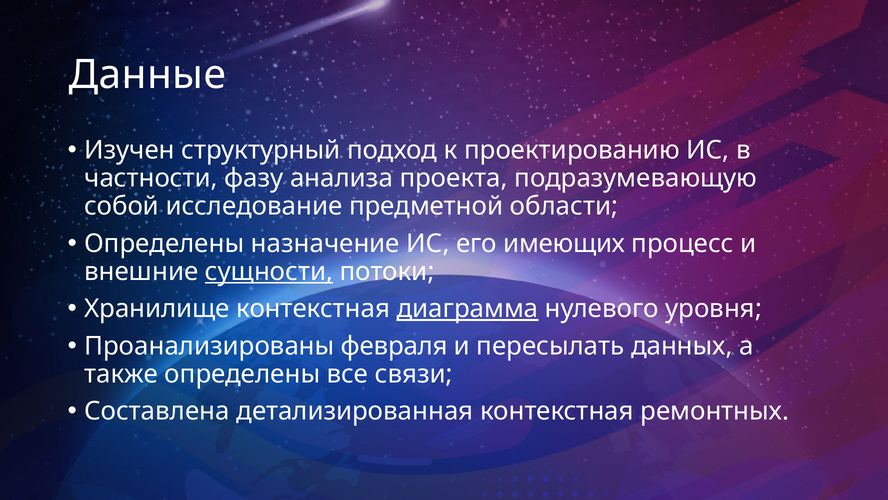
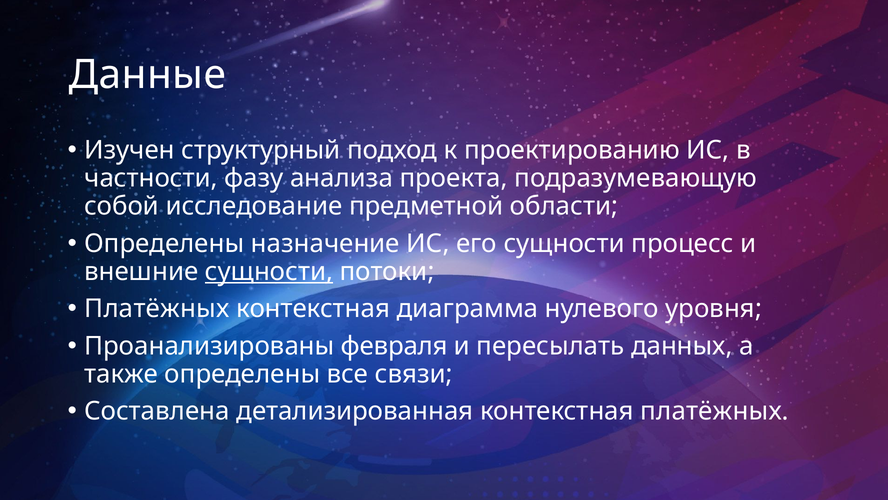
его имеющих: имеющих -> сущности
Хранилище at (157, 309): Хранилище -> Платёжных
диаграмма underline: present -> none
контекстная ремонтных: ремонтных -> платёжных
